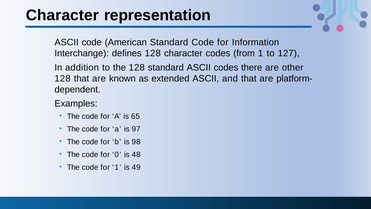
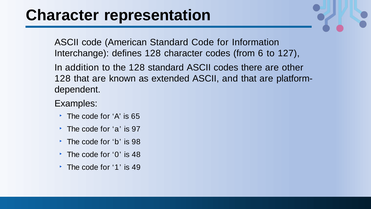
from 1: 1 -> 6
